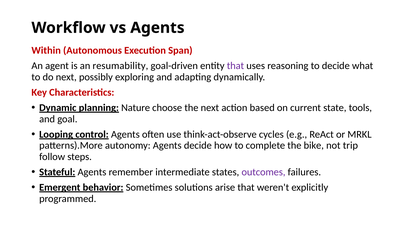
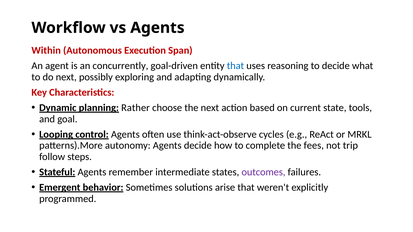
resumability: resumability -> concurrently
that at (235, 66) colour: purple -> blue
Nature: Nature -> Rather
bike: bike -> fees
